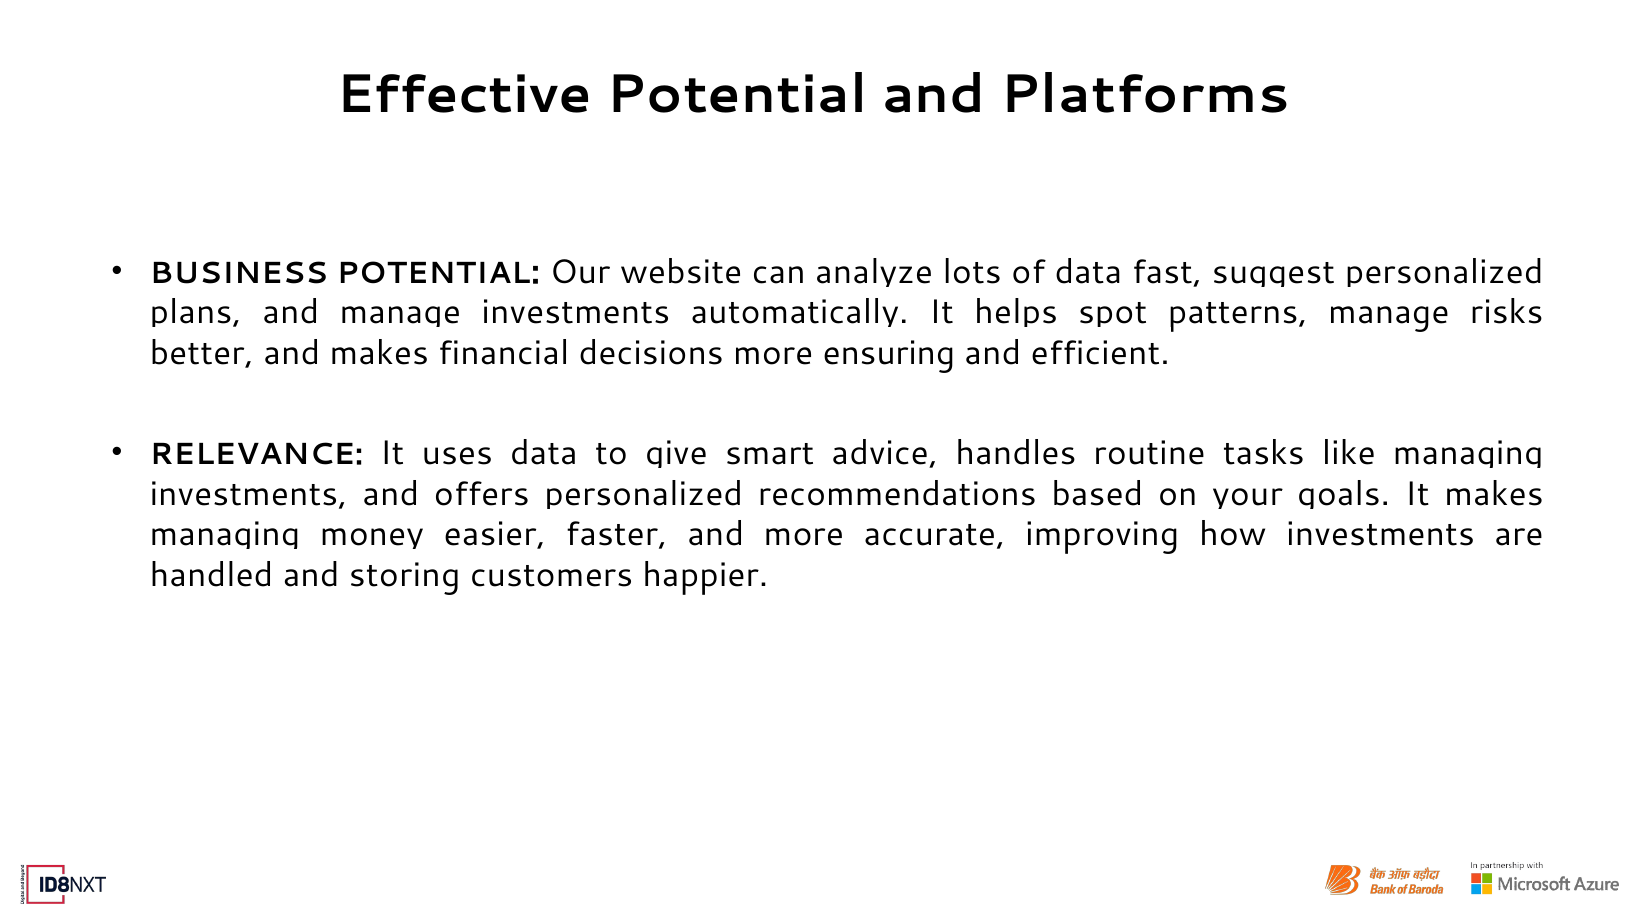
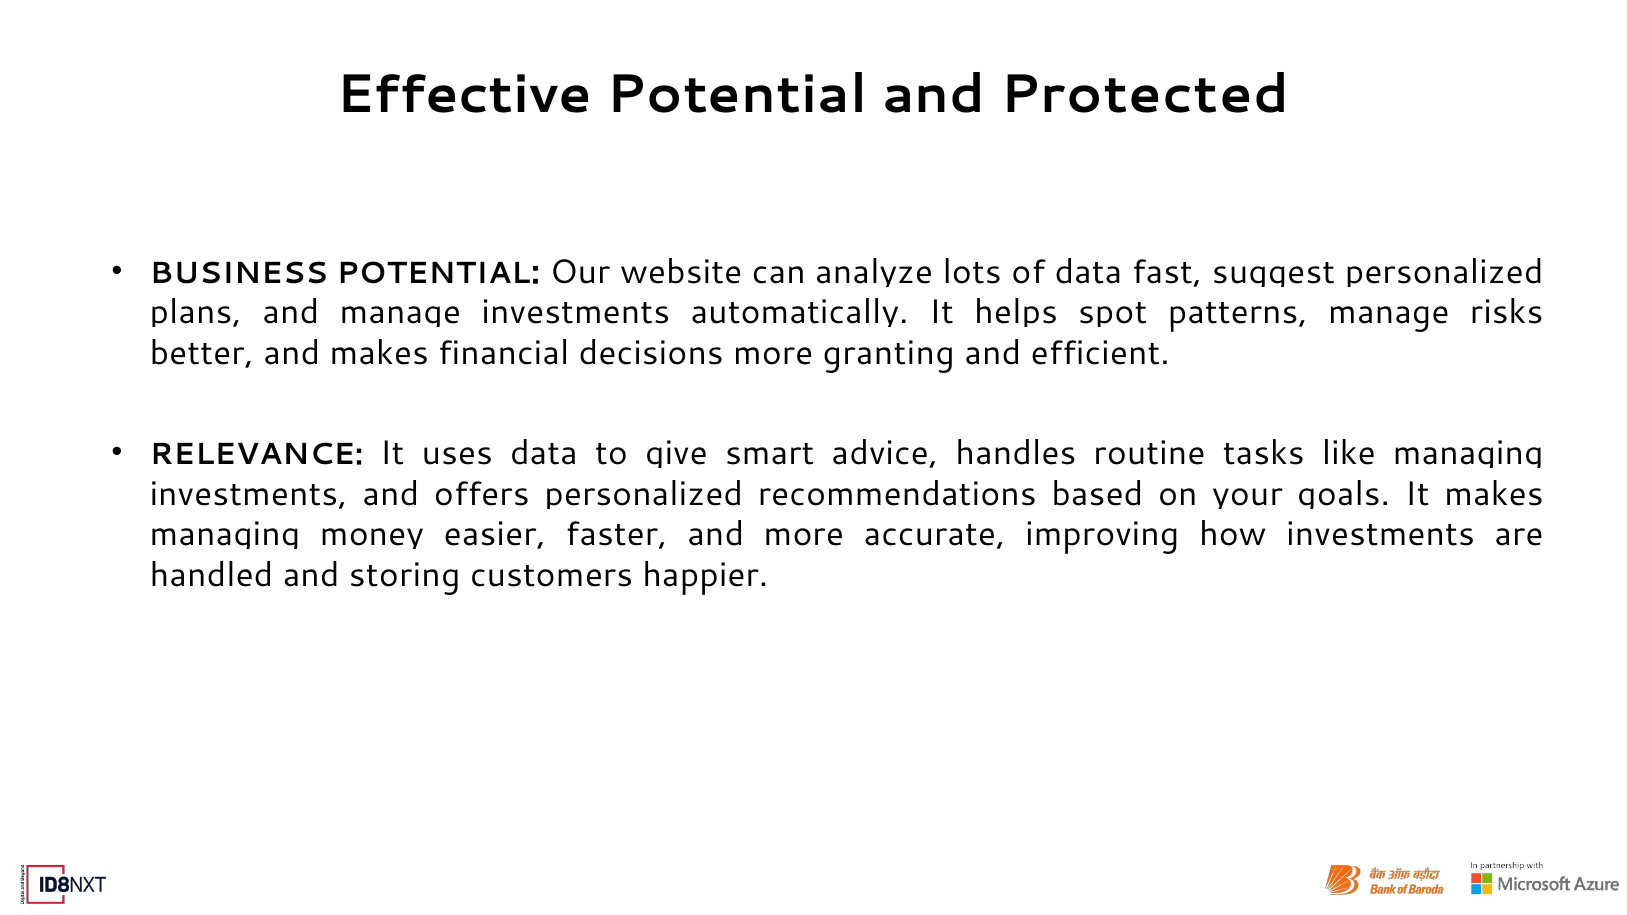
Platforms: Platforms -> Protected
ensuring: ensuring -> granting
